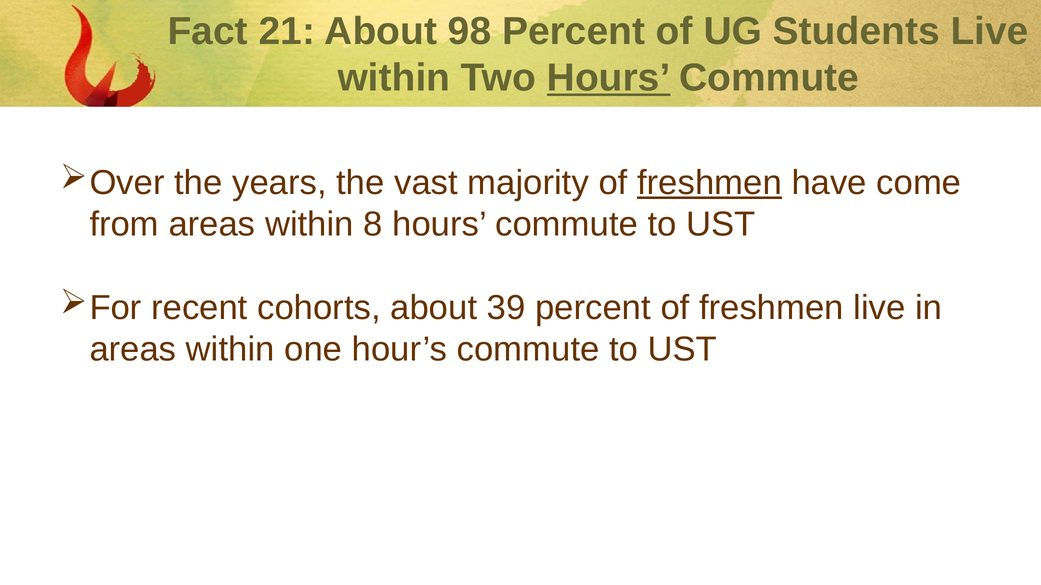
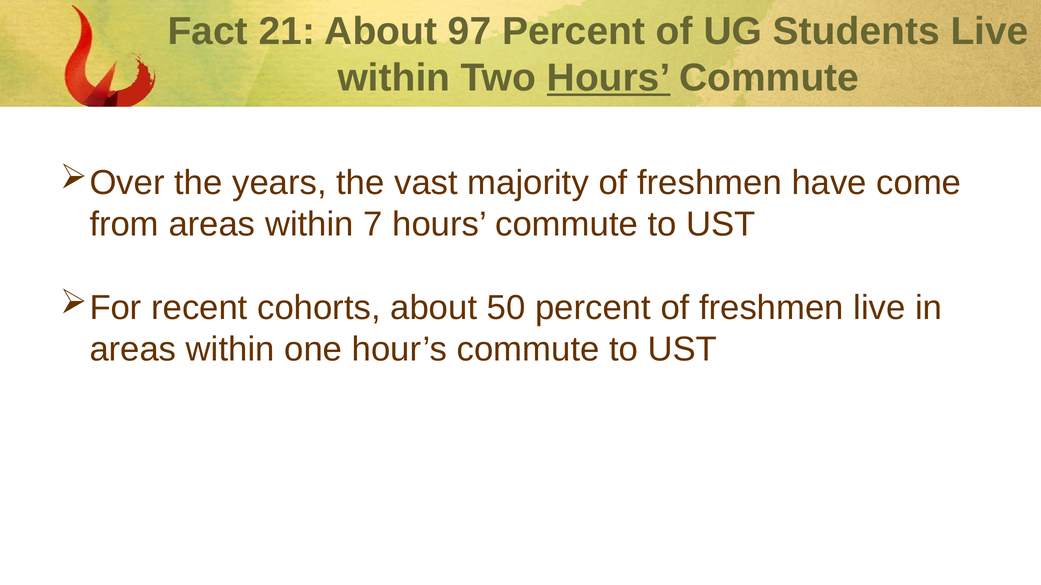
98: 98 -> 97
freshmen at (710, 183) underline: present -> none
8: 8 -> 7
39: 39 -> 50
